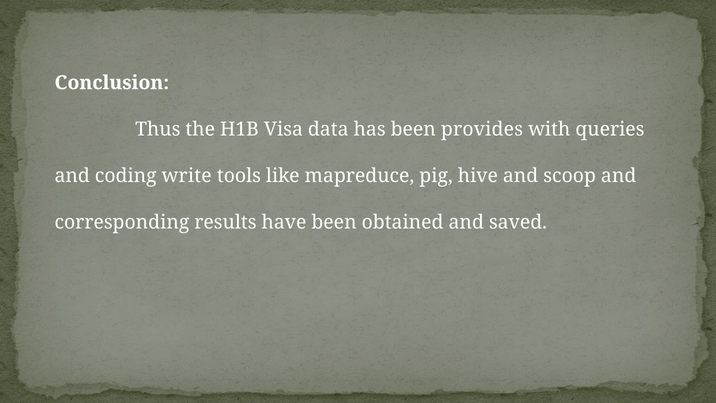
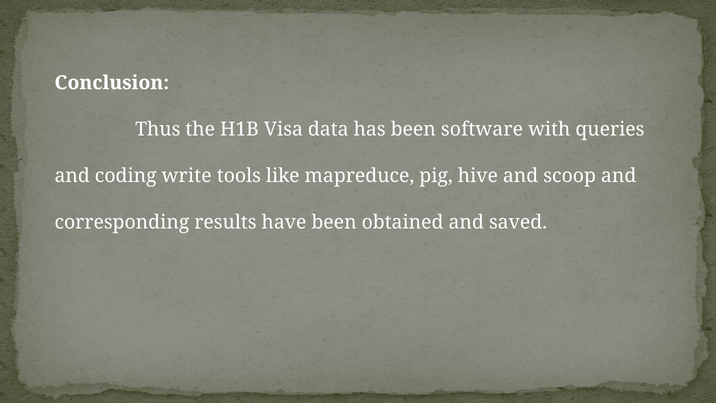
provides: provides -> software
